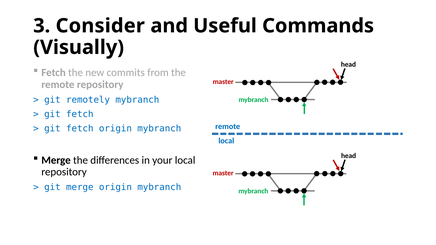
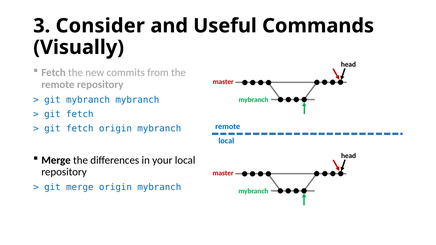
git remotely: remotely -> mybranch
